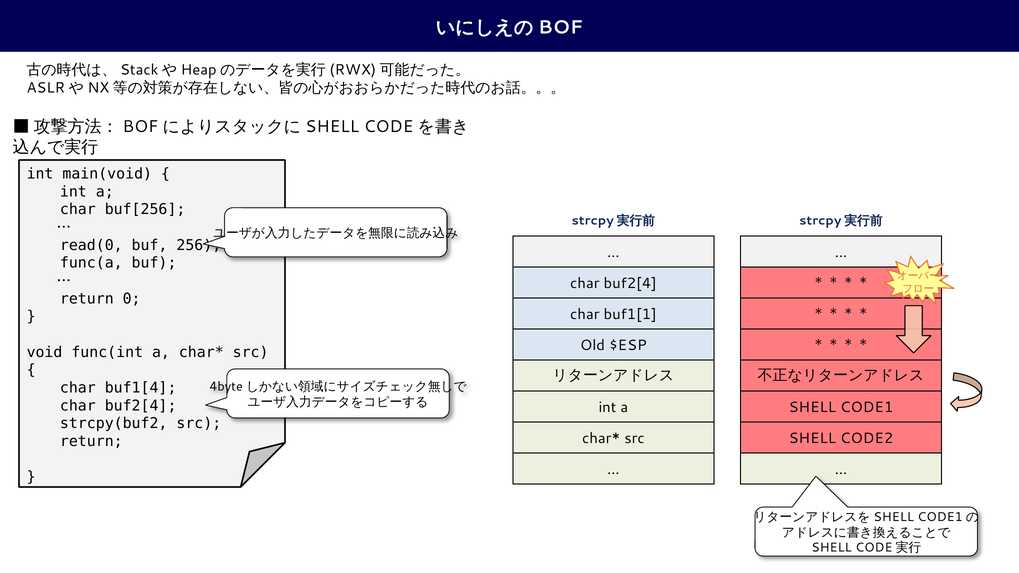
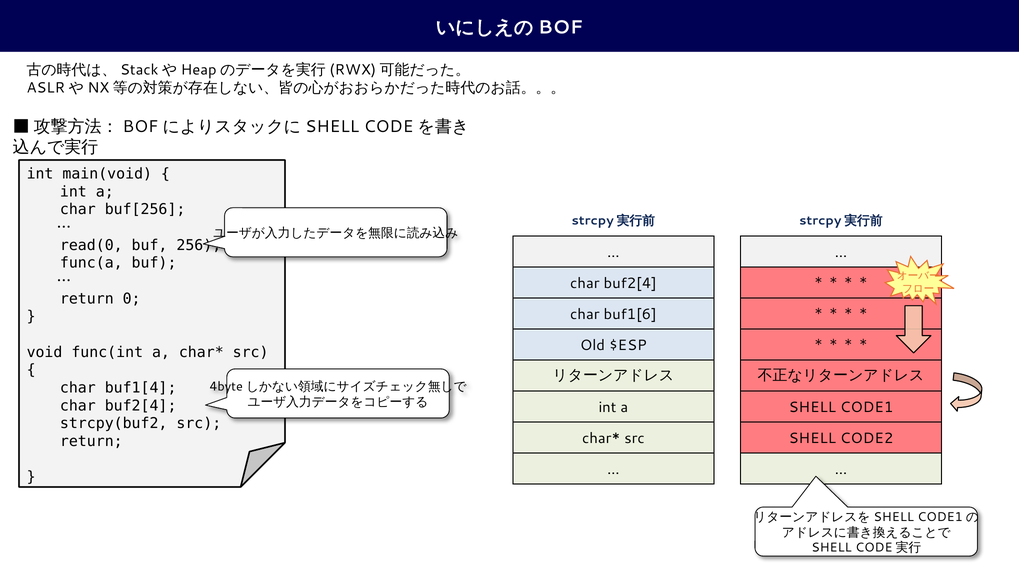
buf1[1: buf1[1 -> buf1[6
